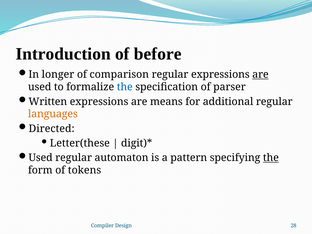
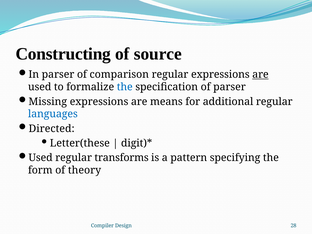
Introduction: Introduction -> Constructing
before: before -> source
In longer: longer -> parser
Written: Written -> Missing
languages colour: orange -> blue
automaton: automaton -> transforms
the at (271, 158) underline: present -> none
tokens: tokens -> theory
